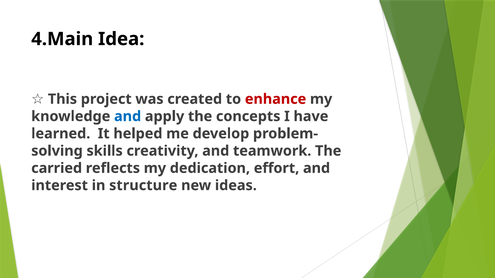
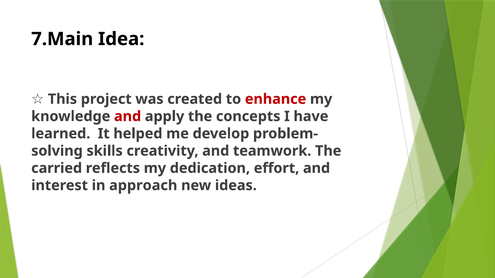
4.Main: 4.Main -> 7.Main
and at (128, 117) colour: blue -> red
structure: structure -> approach
